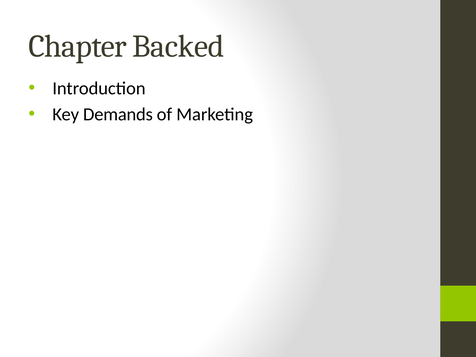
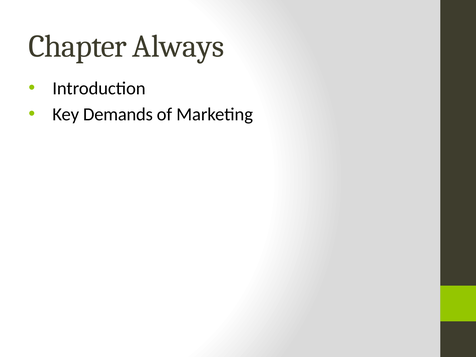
Backed: Backed -> Always
